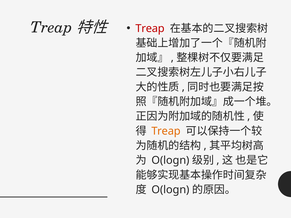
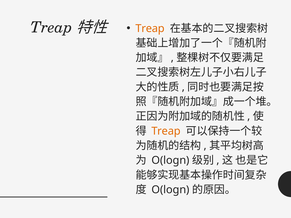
Treap at (150, 28) colour: red -> orange
